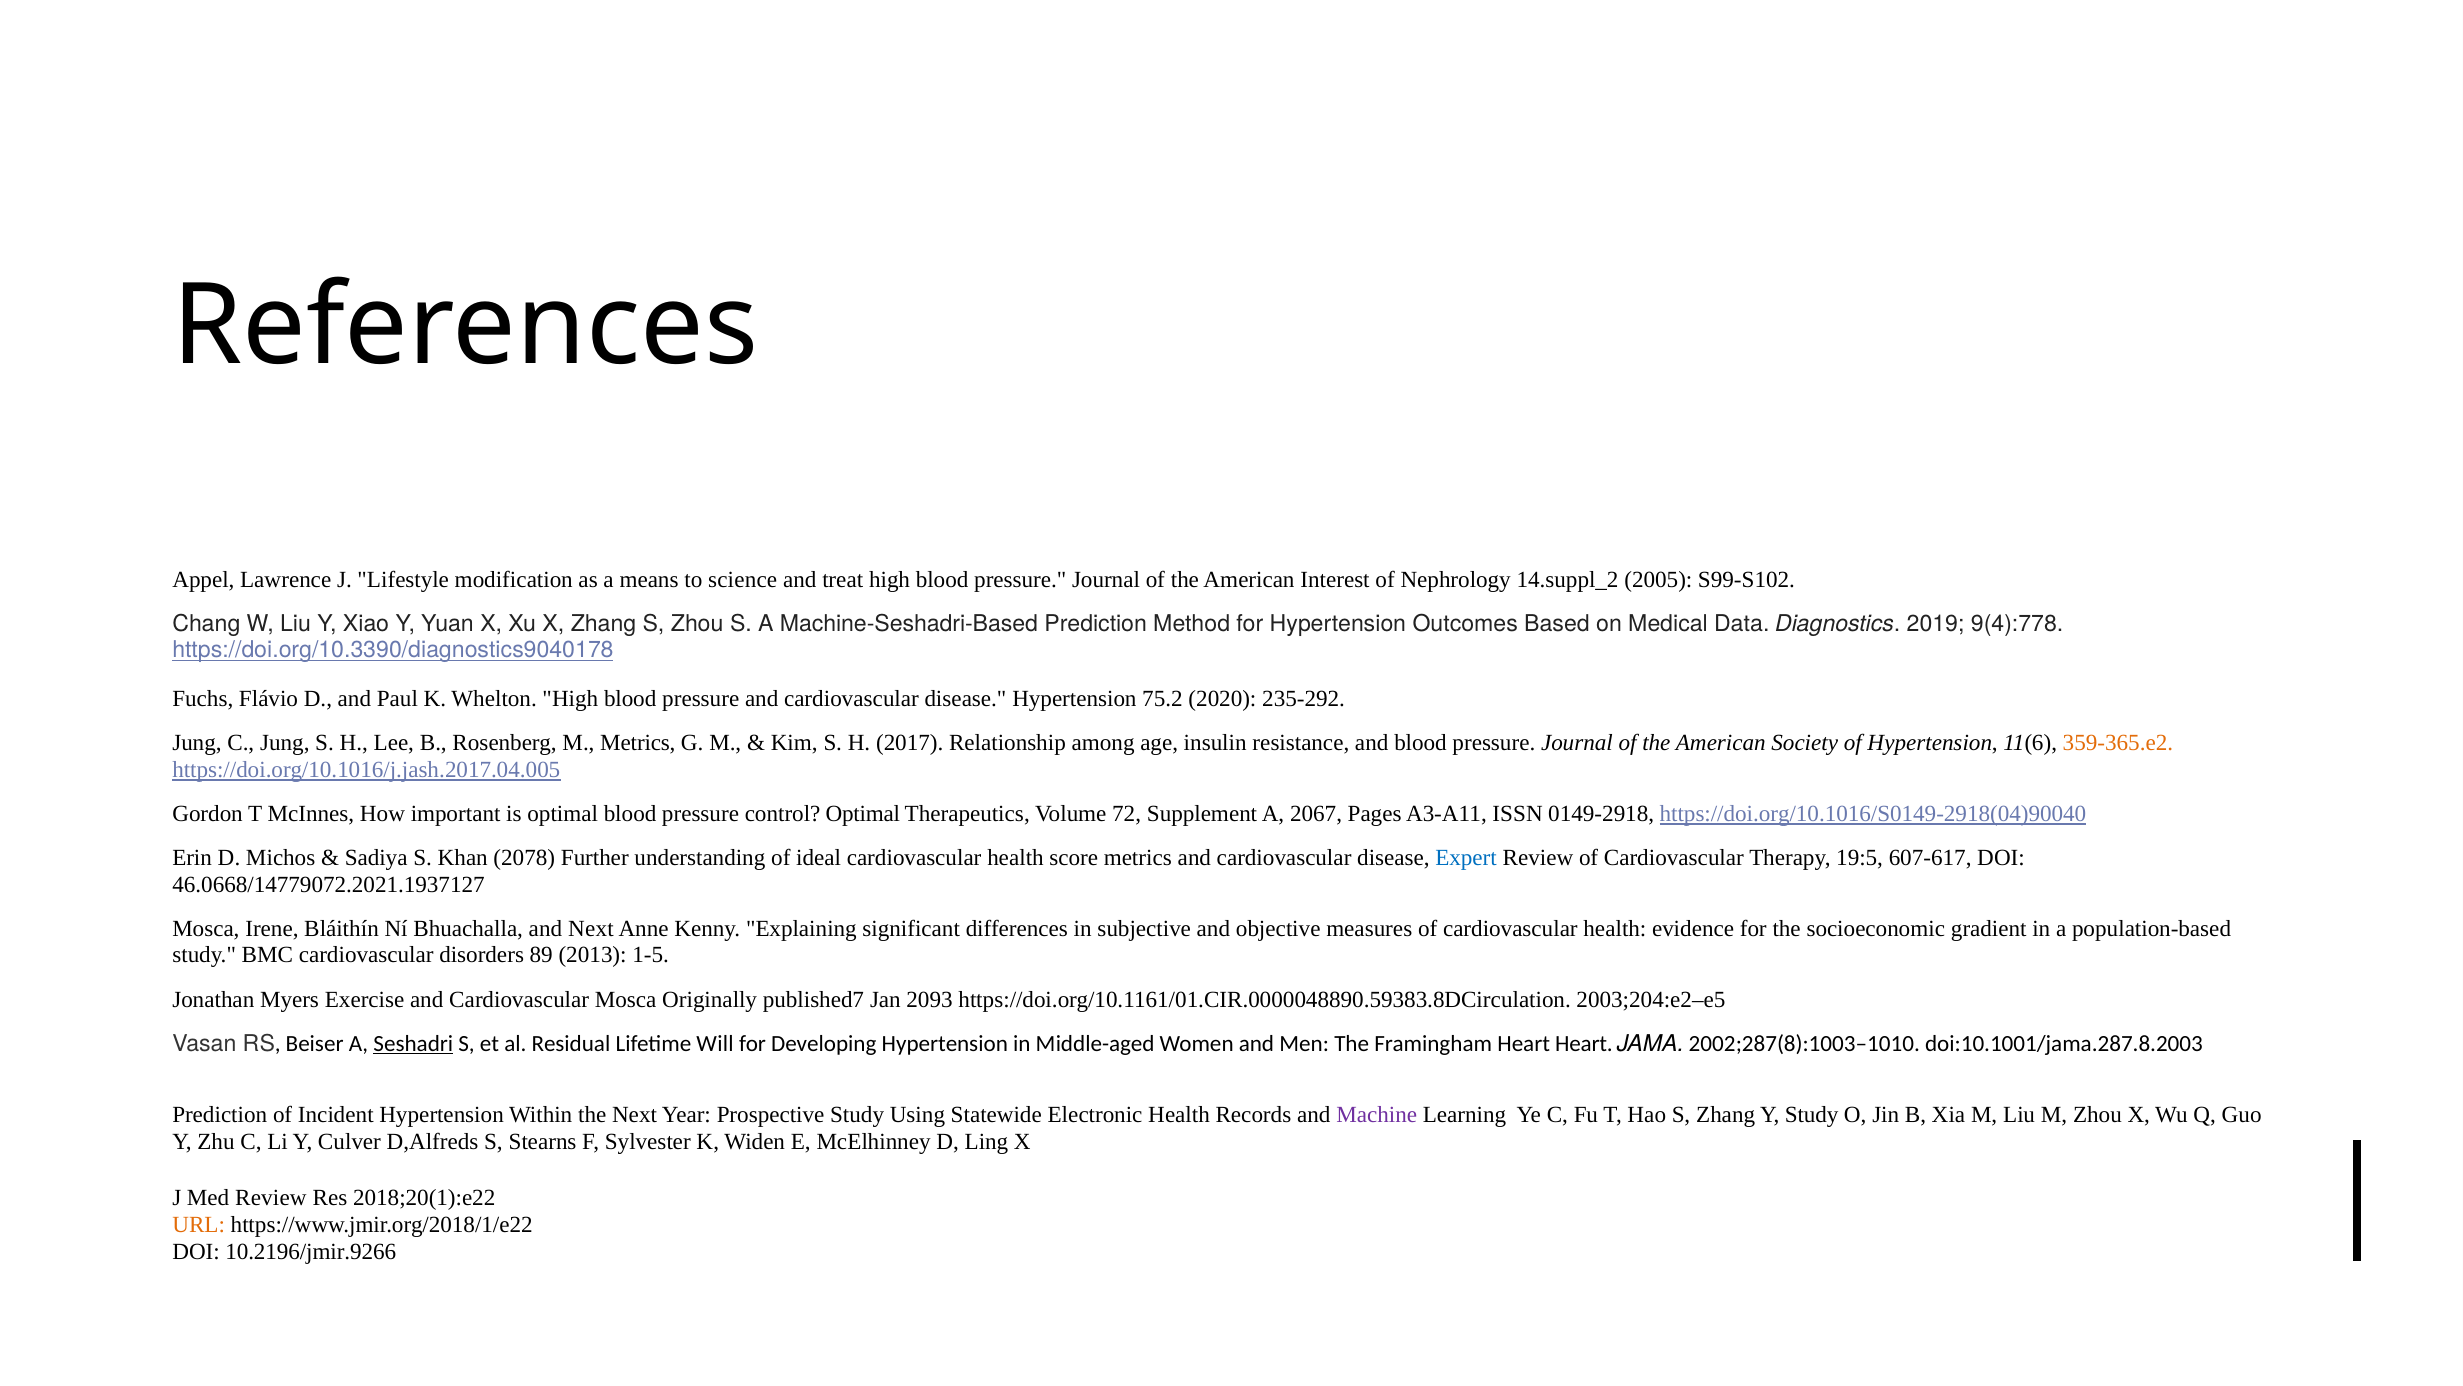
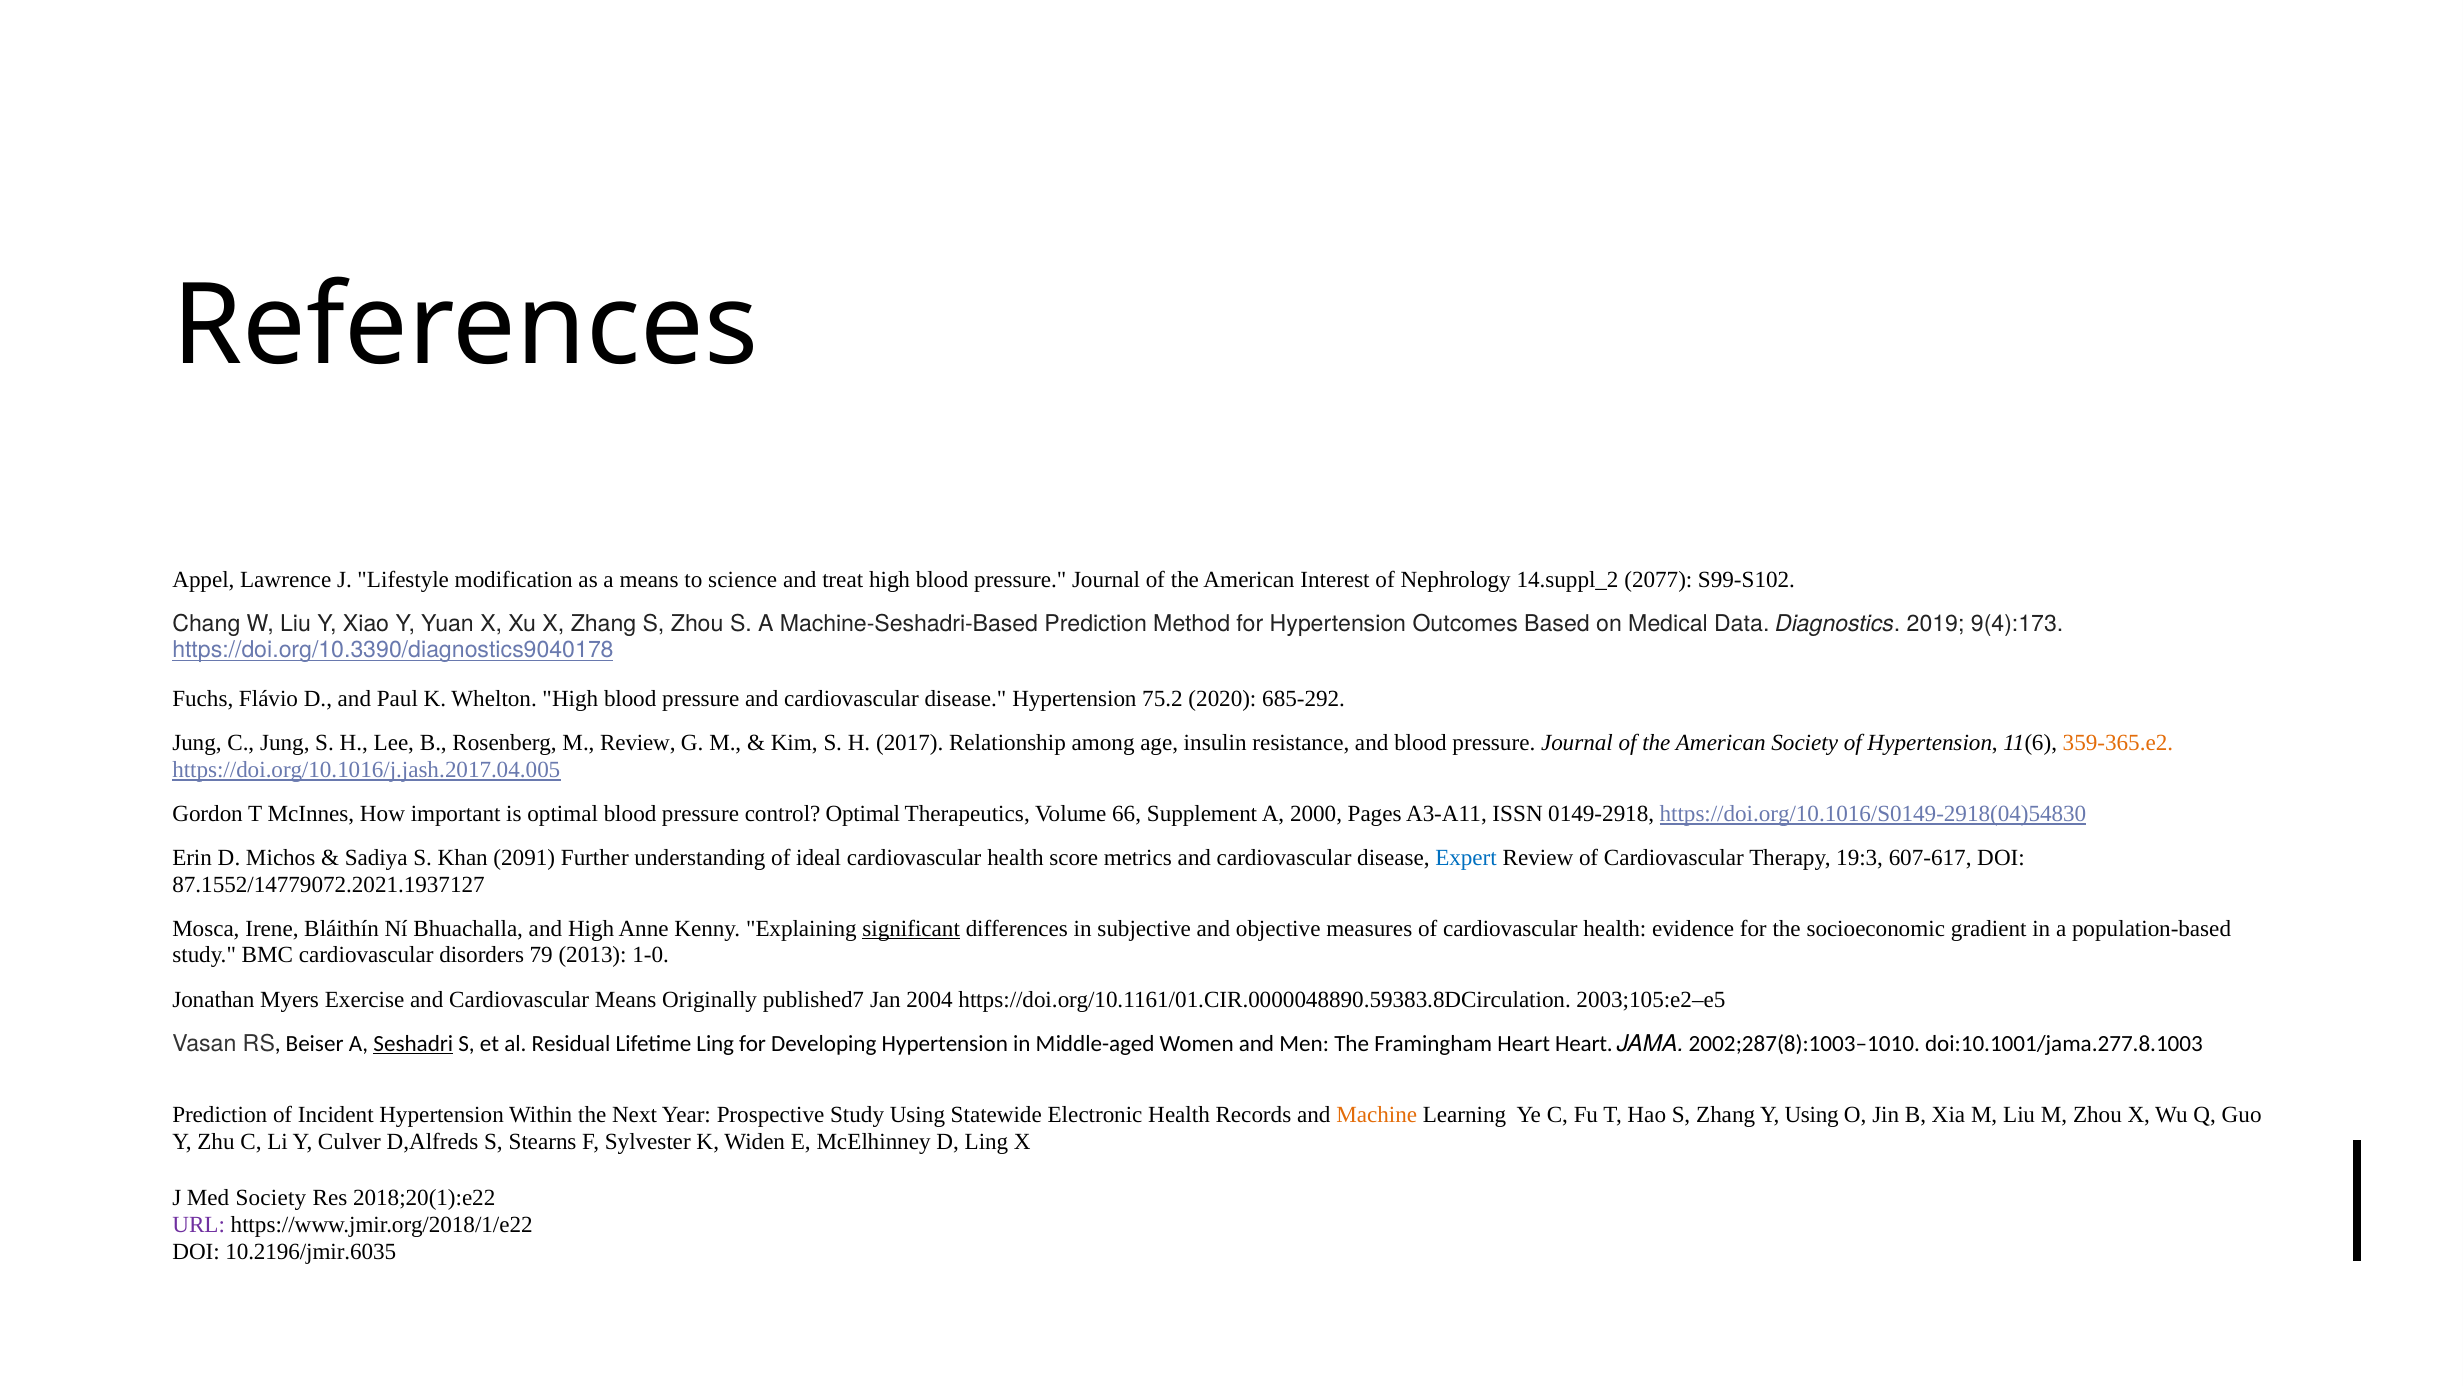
2005: 2005 -> 2077
9(4):778: 9(4):778 -> 9(4):173
235-292: 235-292 -> 685-292
M Metrics: Metrics -> Review
72: 72 -> 66
2067: 2067 -> 2000
https://doi.org/10.1016/S0149-2918(04)90040: https://doi.org/10.1016/S0149-2918(04)90040 -> https://doi.org/10.1016/S0149-2918(04)54830
2078: 2078 -> 2091
19:5: 19:5 -> 19:3
46.0668/14779072.2021.1937127: 46.0668/14779072.2021.1937127 -> 87.1552/14779072.2021.1937127
and Next: Next -> High
significant underline: none -> present
89: 89 -> 79
1-5: 1-5 -> 1-0
Cardiovascular Mosca: Mosca -> Means
2093: 2093 -> 2004
2003;204:e2–e5: 2003;204:e2–e5 -> 2003;105:e2–e5
Lifetime Will: Will -> Ling
doi:10.1001/jama.287.8.2003: doi:10.1001/jama.287.8.2003 -> doi:10.1001/jama.277.8.1003
Machine colour: purple -> orange
Y Study: Study -> Using
Med Review: Review -> Society
URL colour: orange -> purple
10.2196/jmir.9266: 10.2196/jmir.9266 -> 10.2196/jmir.6035
